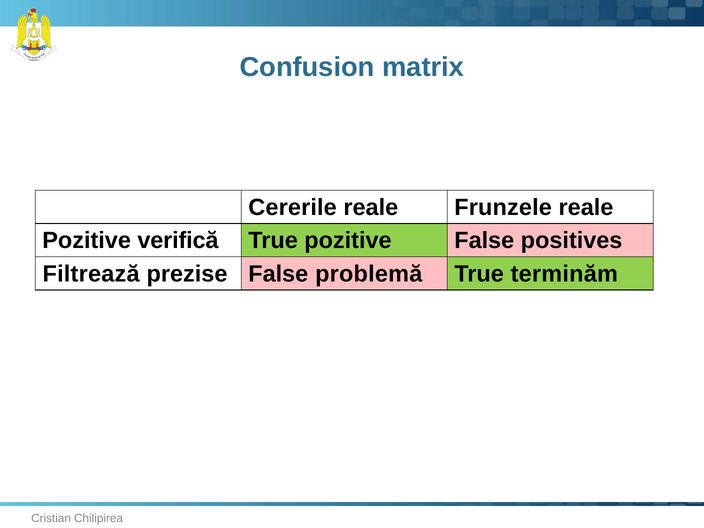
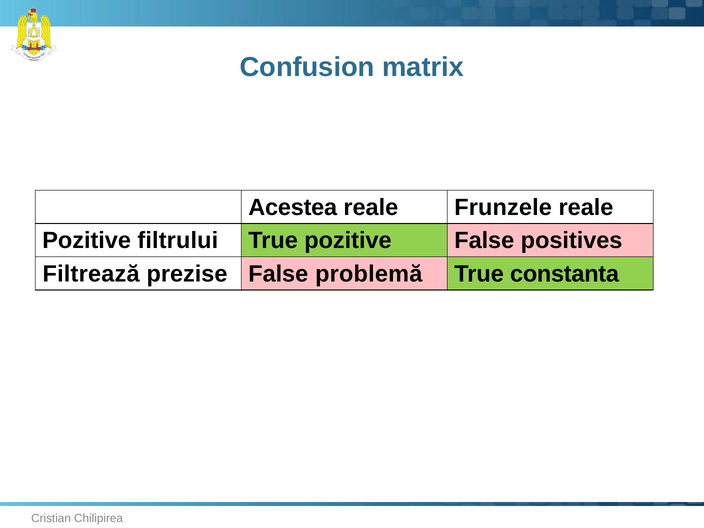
Cererile: Cererile -> Acestea
verifică: verifică -> filtrului
terminăm: terminăm -> constanta
